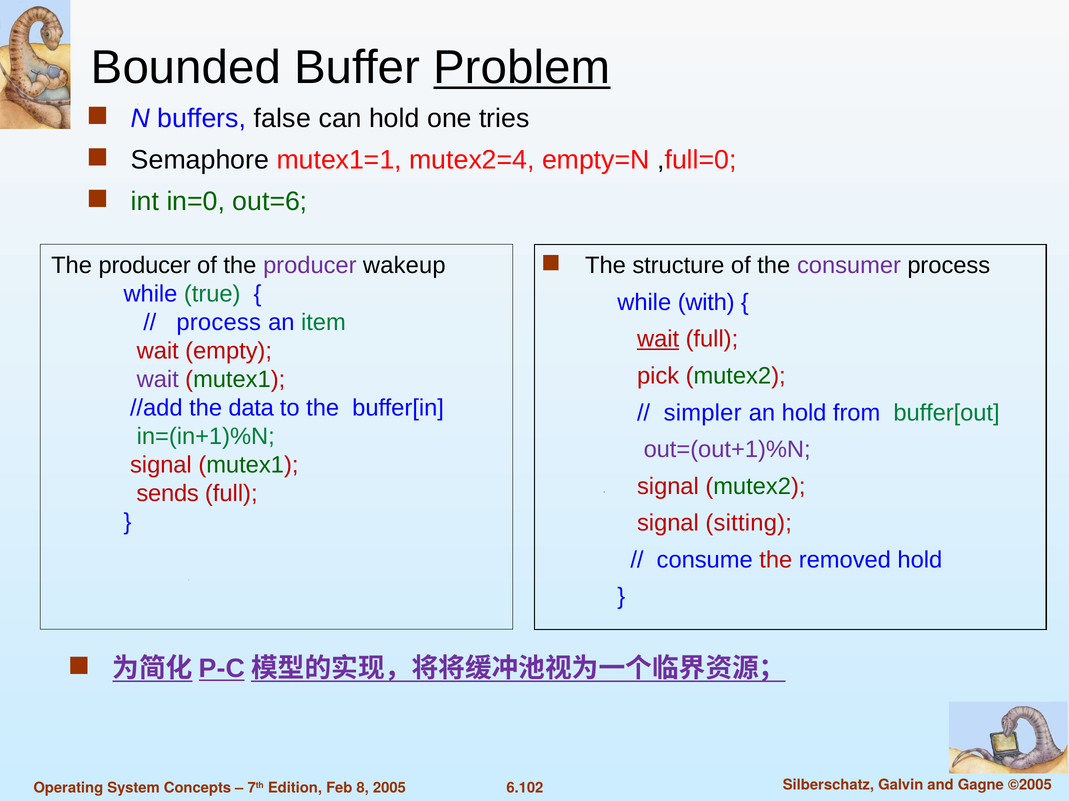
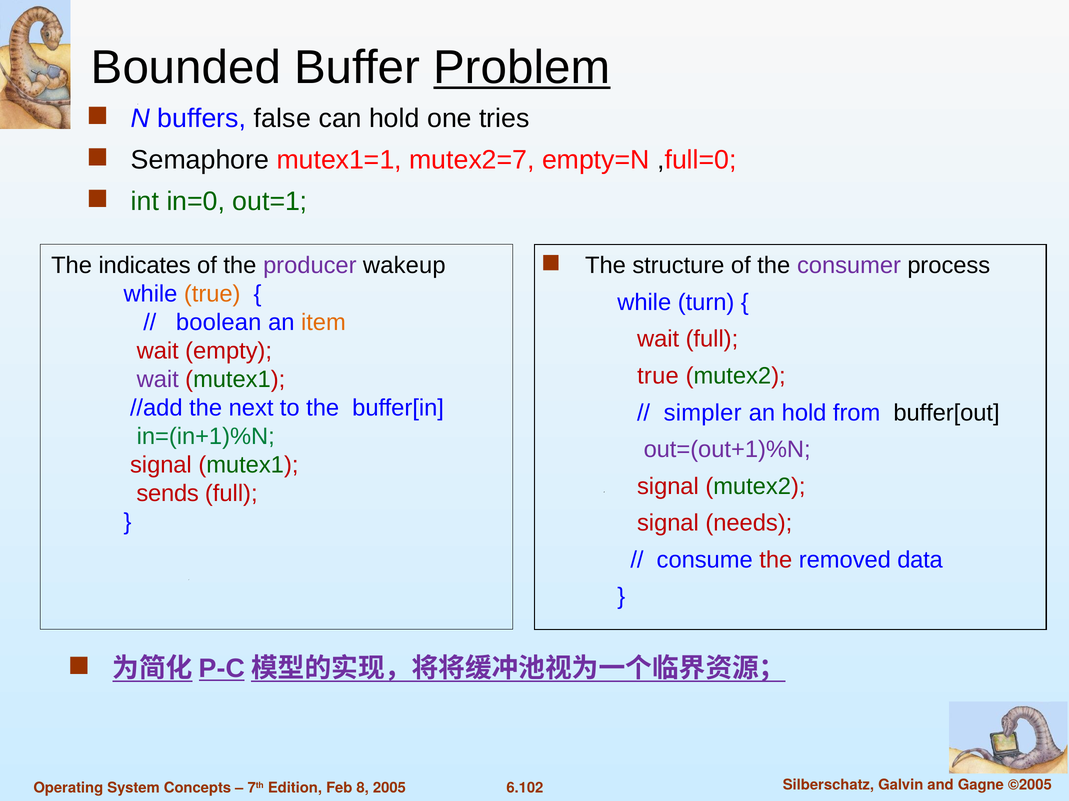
mutex2=4: mutex2=4 -> mutex2=7
out=6: out=6 -> out=1
producer at (145, 266): producer -> indicates
true at (212, 294) colour: green -> orange
with: with -> turn
process at (219, 323): process -> boolean
item colour: green -> orange
wait at (658, 339) underline: present -> none
pick at (658, 376): pick -> true
data: data -> next
buffer[out colour: green -> black
sitting: sitting -> needs
removed hold: hold -> data
